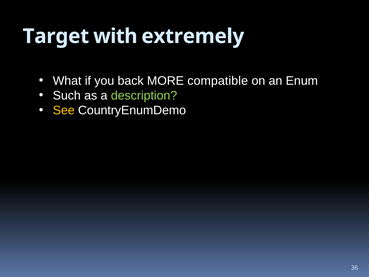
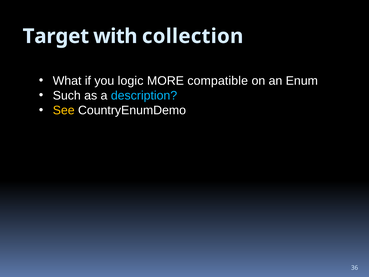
extremely: extremely -> collection
back: back -> logic
description colour: light green -> light blue
